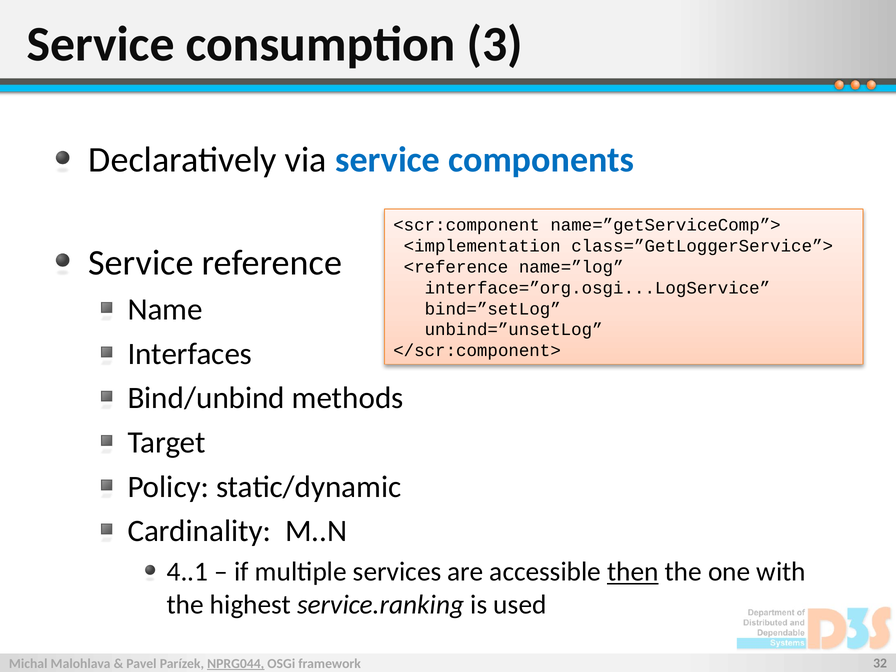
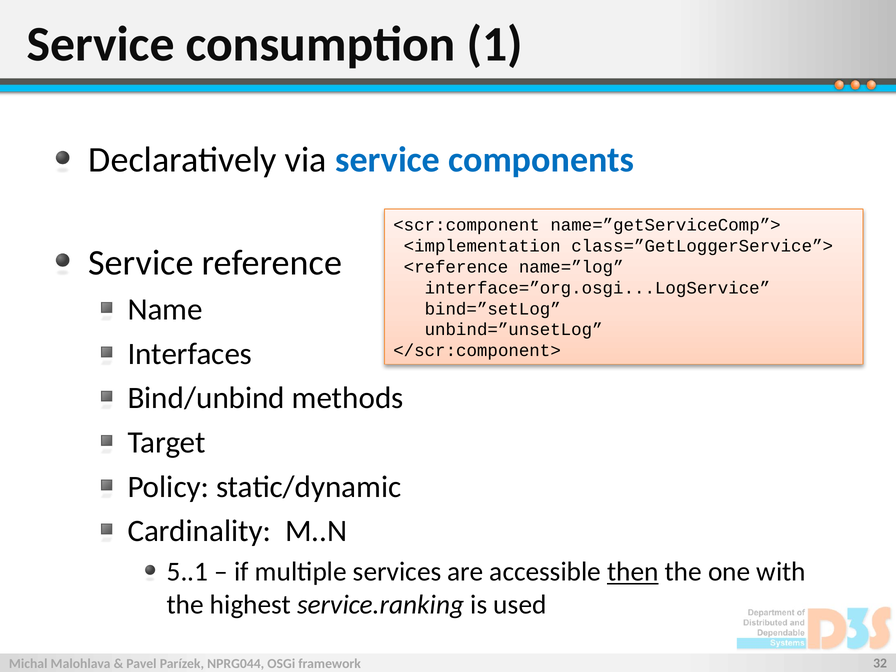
3: 3 -> 1
4..1: 4..1 -> 5..1
NPRG044 underline: present -> none
